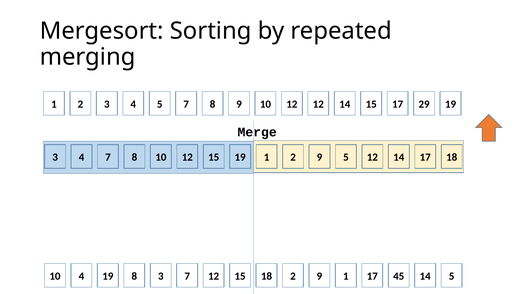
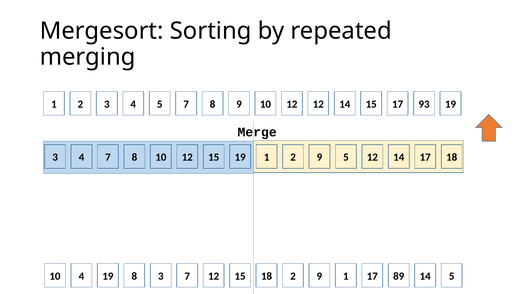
29: 29 -> 93
45: 45 -> 89
